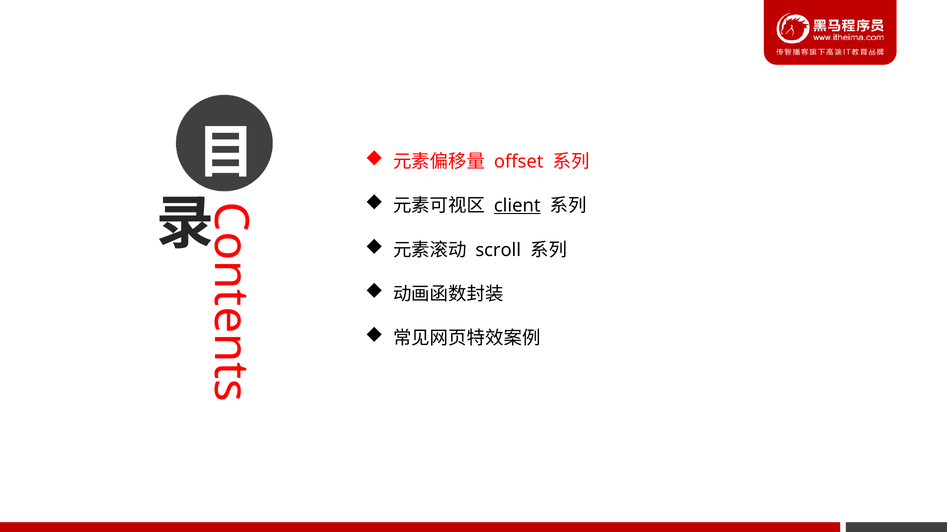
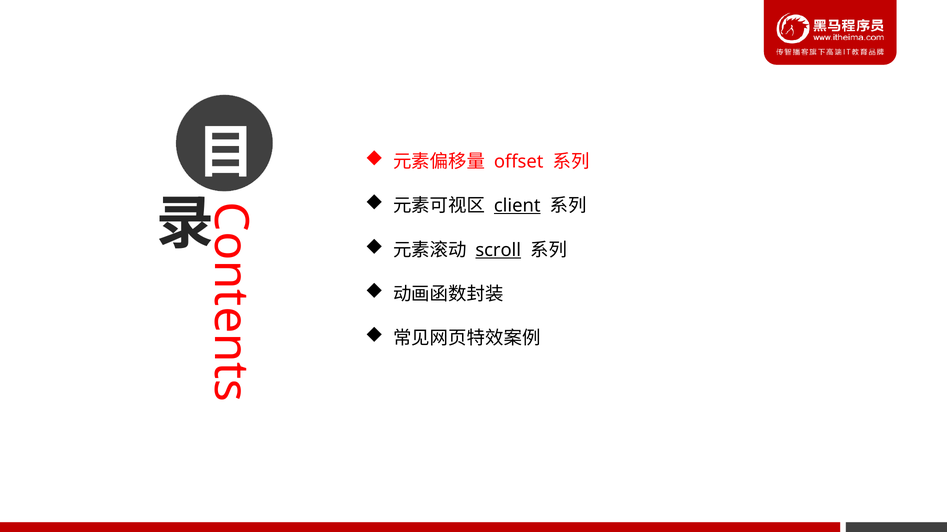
scroll underline: none -> present
